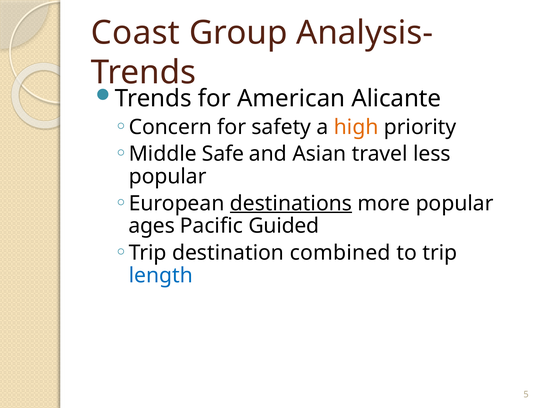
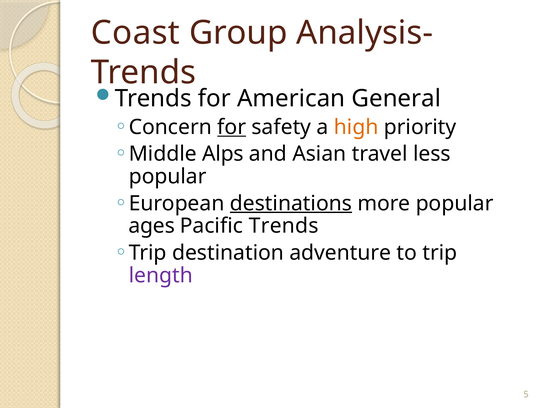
Alicante: Alicante -> General
for at (232, 127) underline: none -> present
Safe: Safe -> Alps
Pacific Guided: Guided -> Trends
combined: combined -> adventure
length colour: blue -> purple
